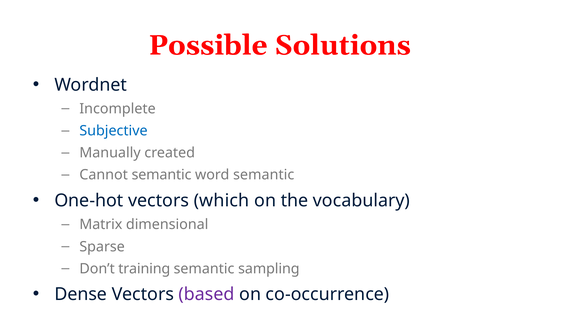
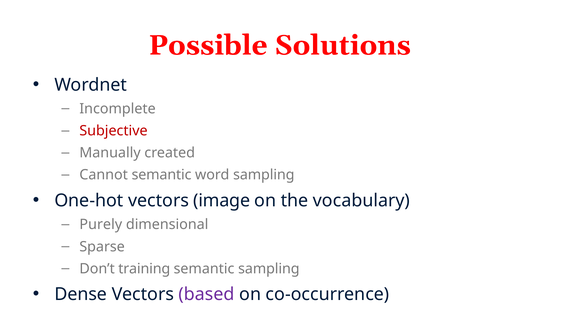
Subjective colour: blue -> red
word semantic: semantic -> sampling
which: which -> image
Matrix: Matrix -> Purely
